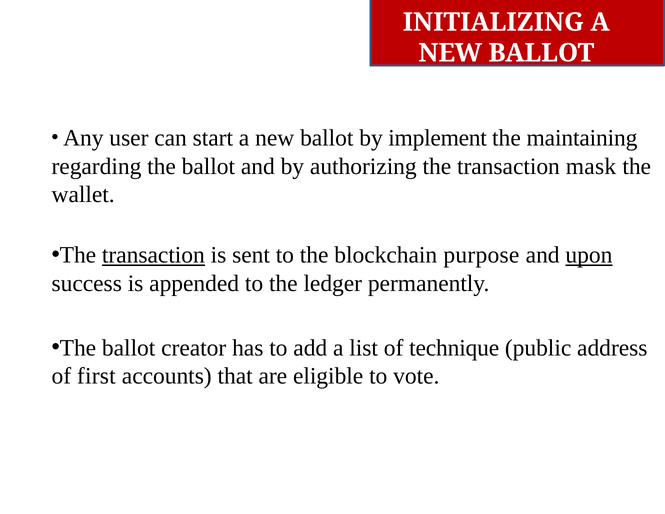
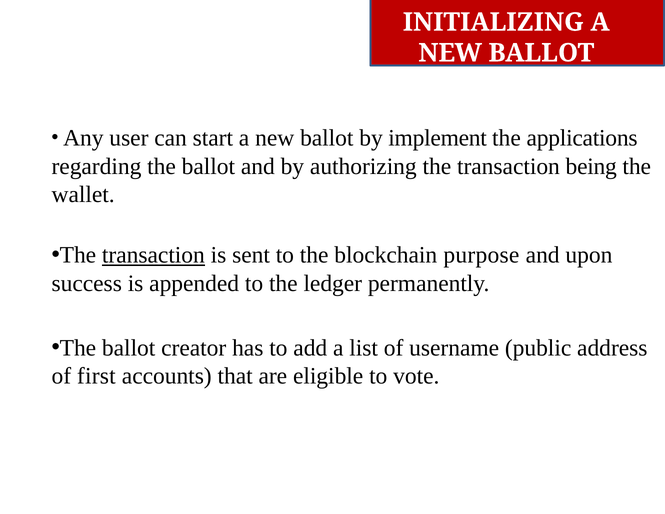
maintaining: maintaining -> applications
mask: mask -> being
upon underline: present -> none
technique: technique -> username
